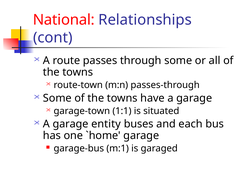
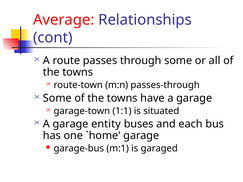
National: National -> Average
